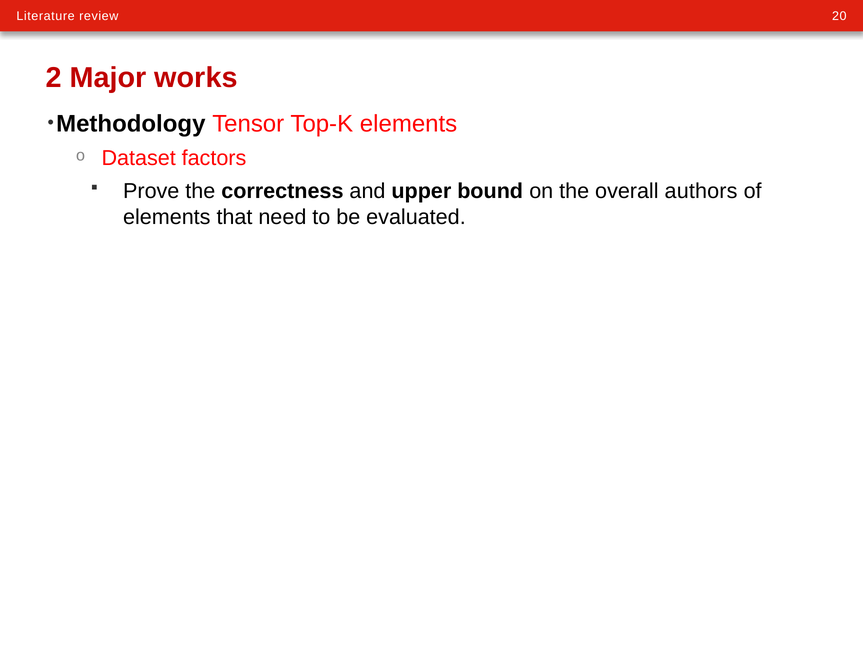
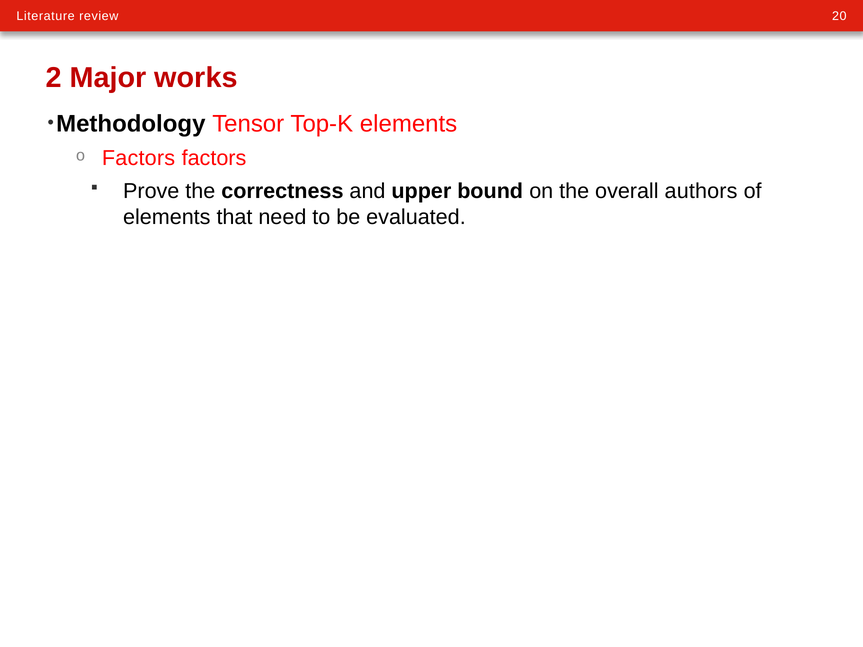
Dataset at (139, 158): Dataset -> Factors
